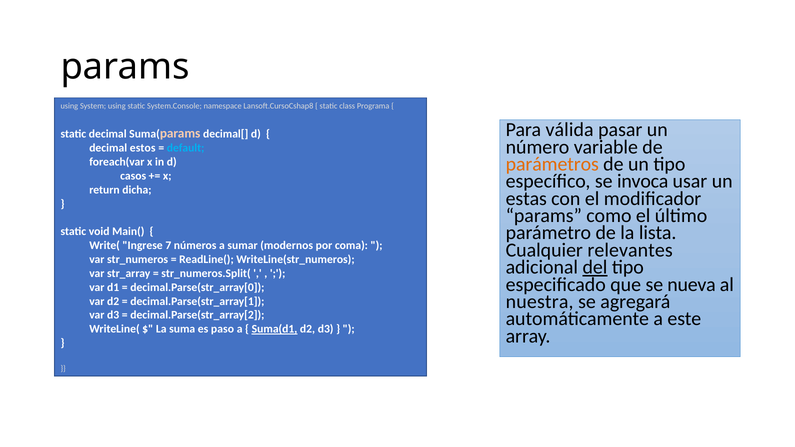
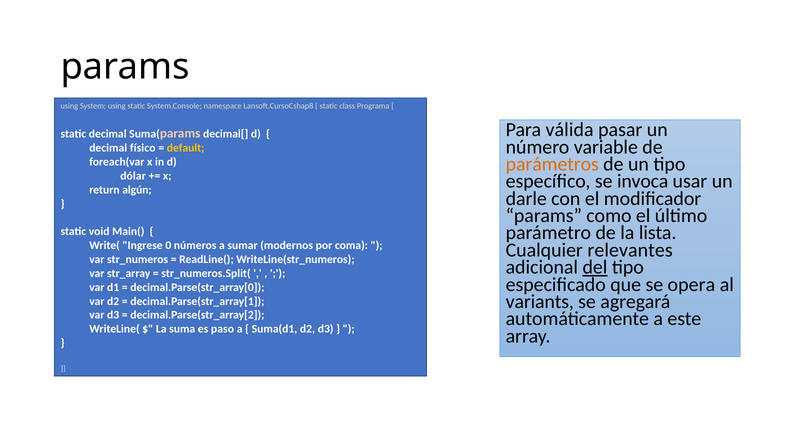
estos: estos -> físico
default colour: light blue -> yellow
casos: casos -> dólar
dicha: dicha -> algún
estas: estas -> darle
7: 7 -> 0
nueva: nueva -> opera
nuestra: nuestra -> variants
Suma(d1 underline: present -> none
